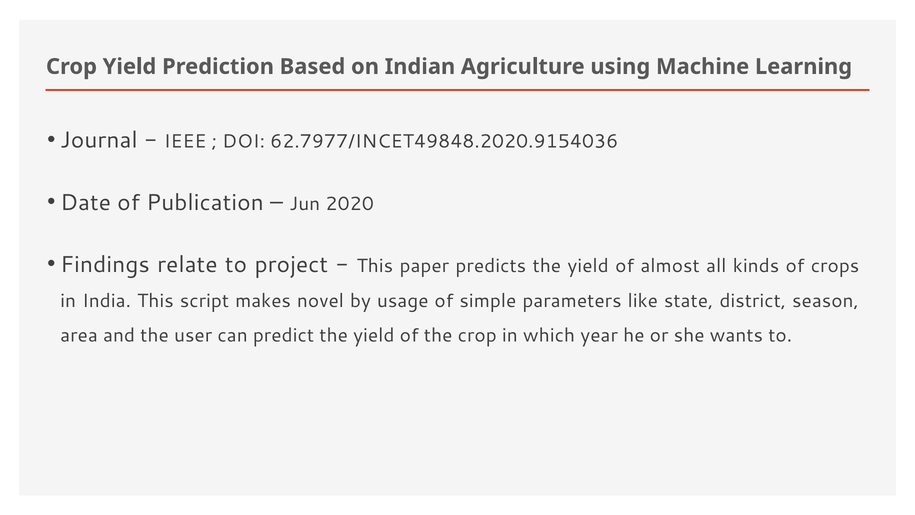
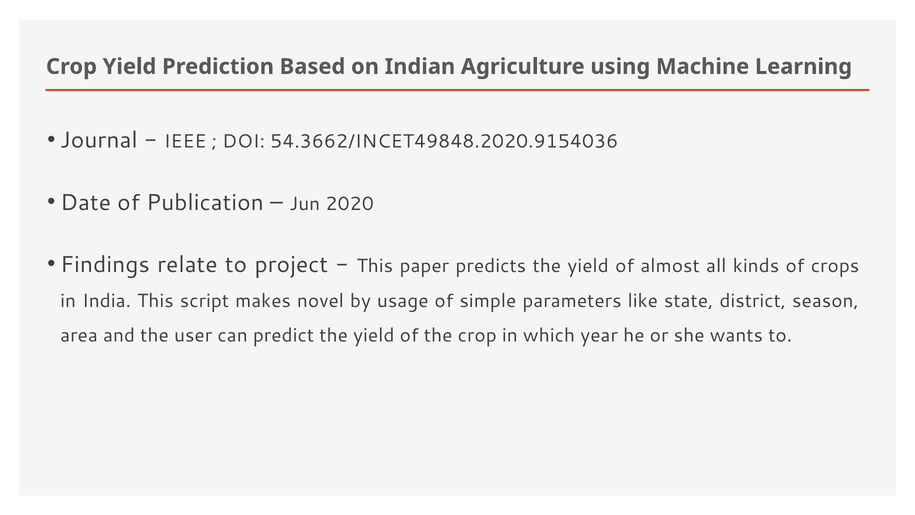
62.7977/INCET49848.2020.9154036: 62.7977/INCET49848.2020.9154036 -> 54.3662/INCET49848.2020.9154036
